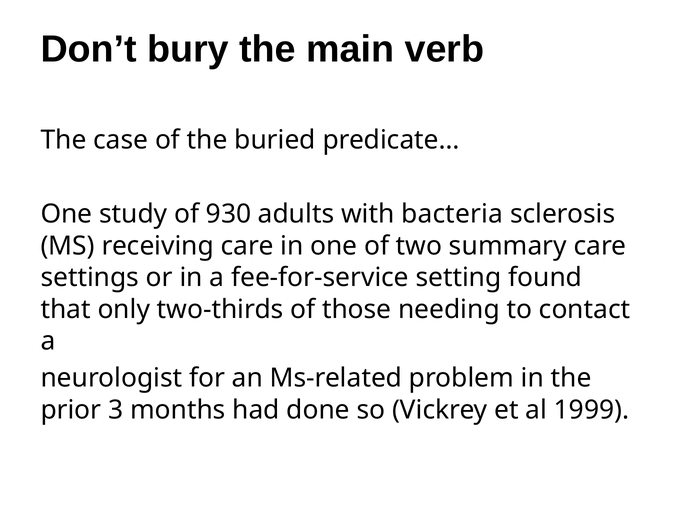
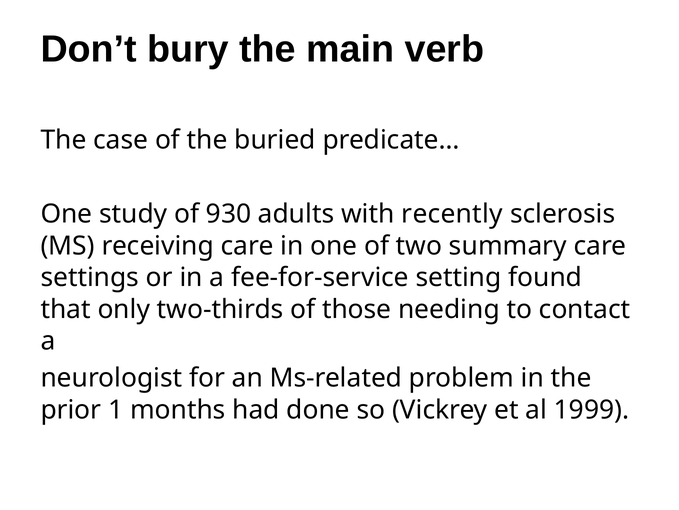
bacteria: bacteria -> recently
3: 3 -> 1
